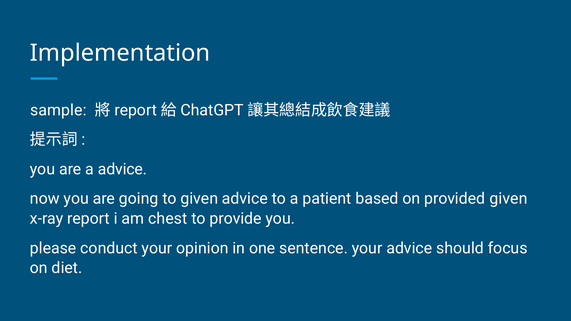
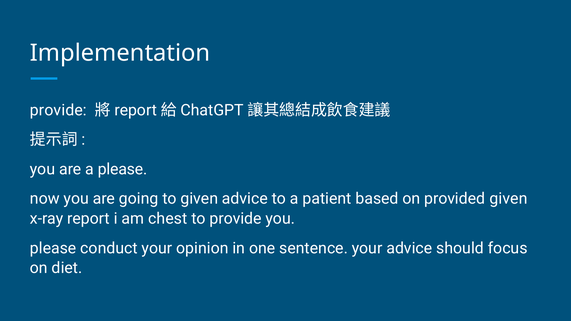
sample at (58, 110): sample -> provide
a advice: advice -> please
